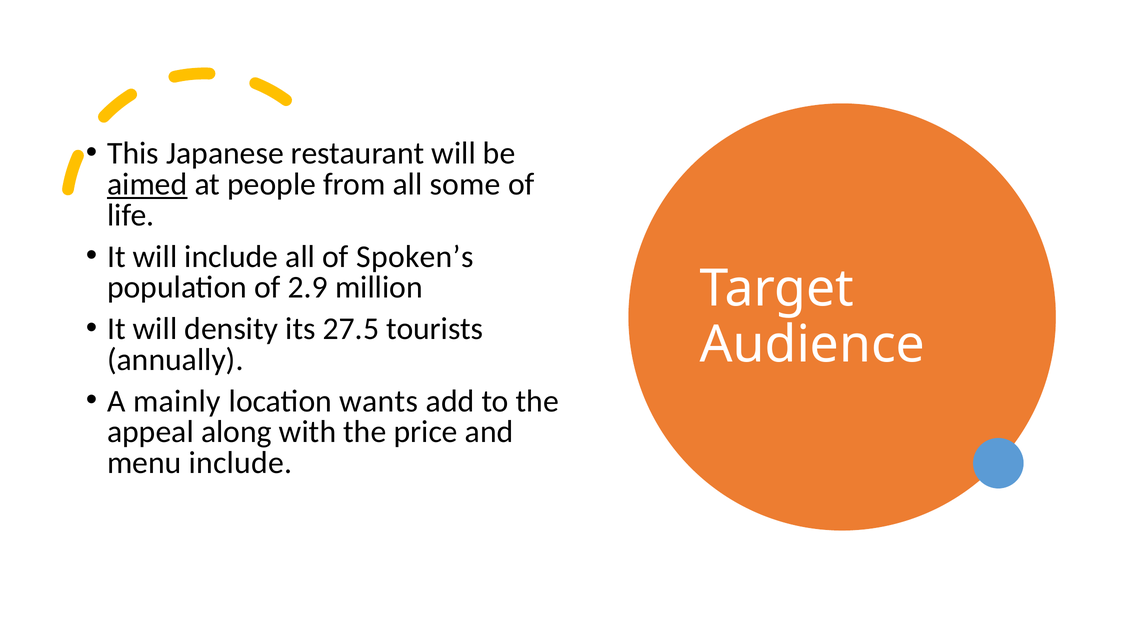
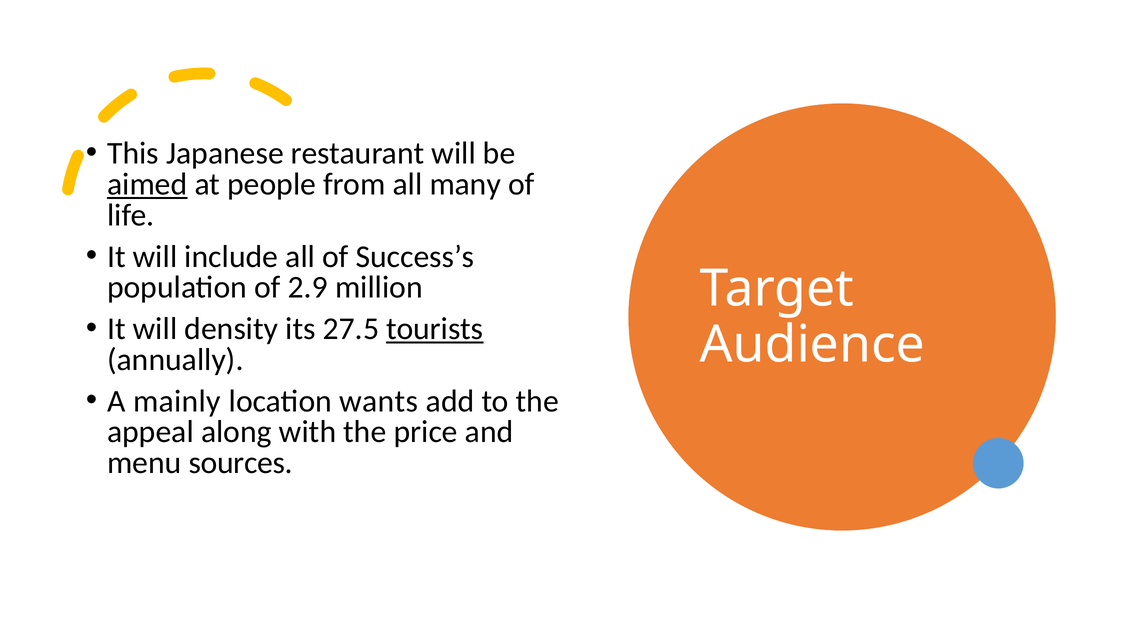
some: some -> many
Spoken’s: Spoken’s -> Success’s
tourists underline: none -> present
menu include: include -> sources
